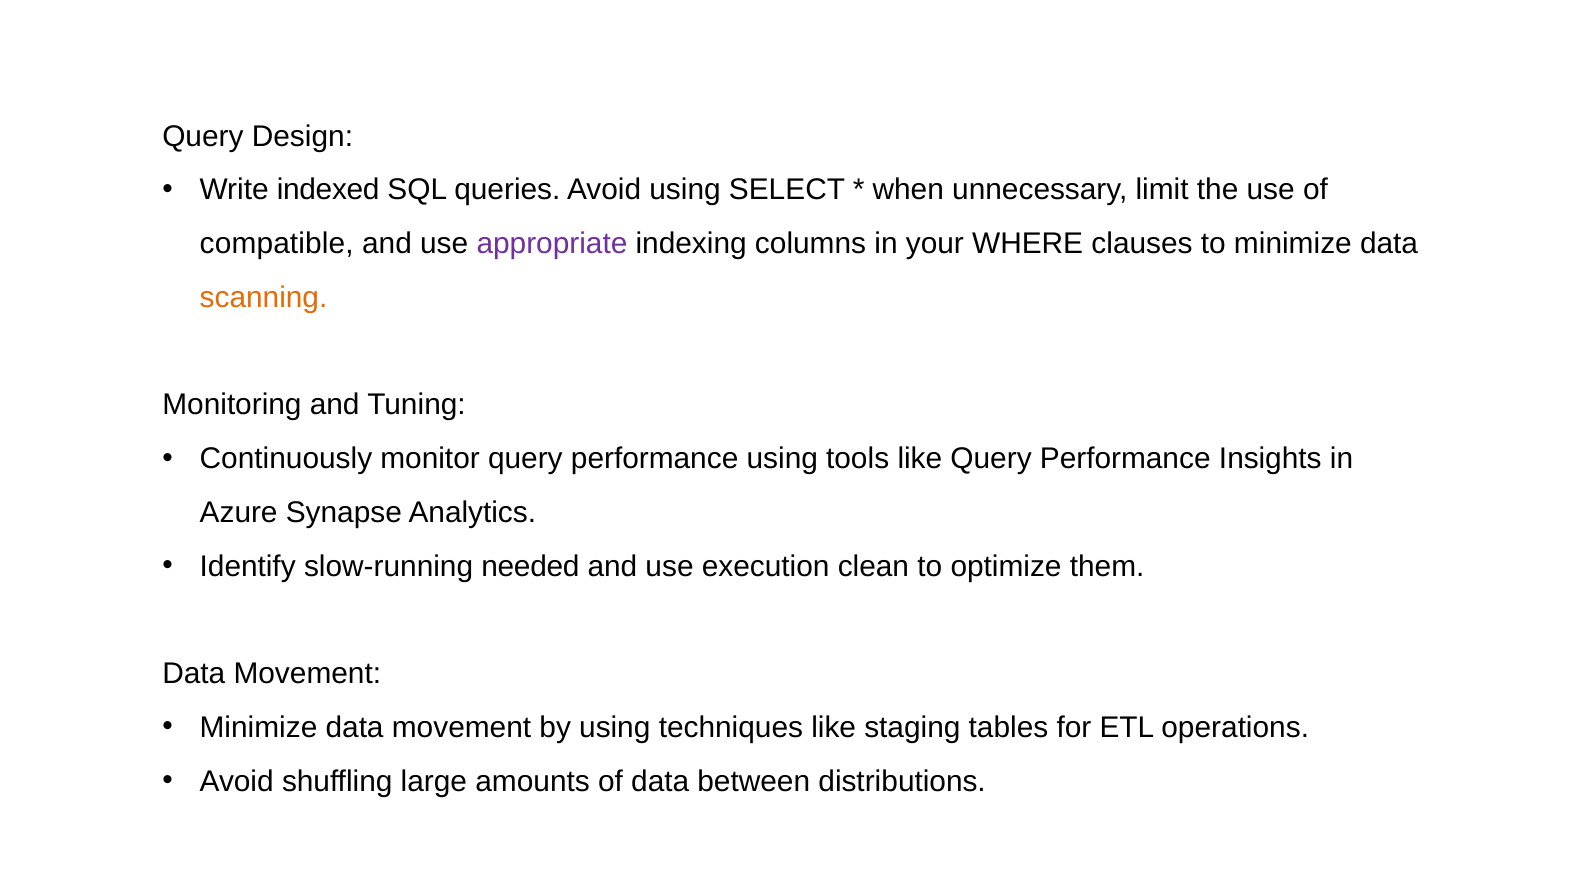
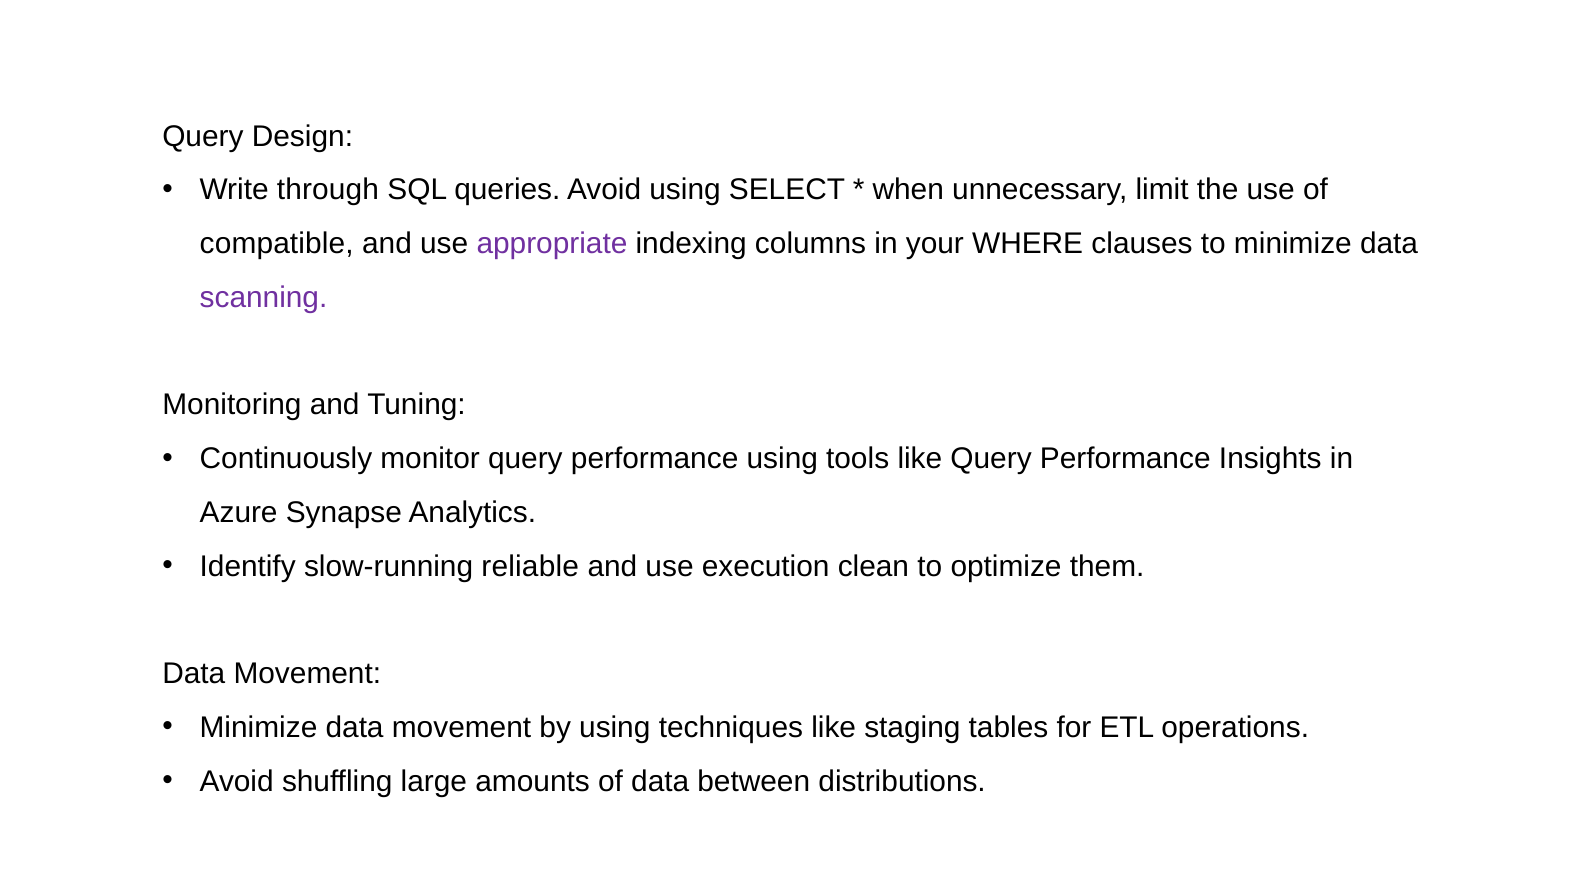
indexed: indexed -> through
scanning colour: orange -> purple
needed: needed -> reliable
